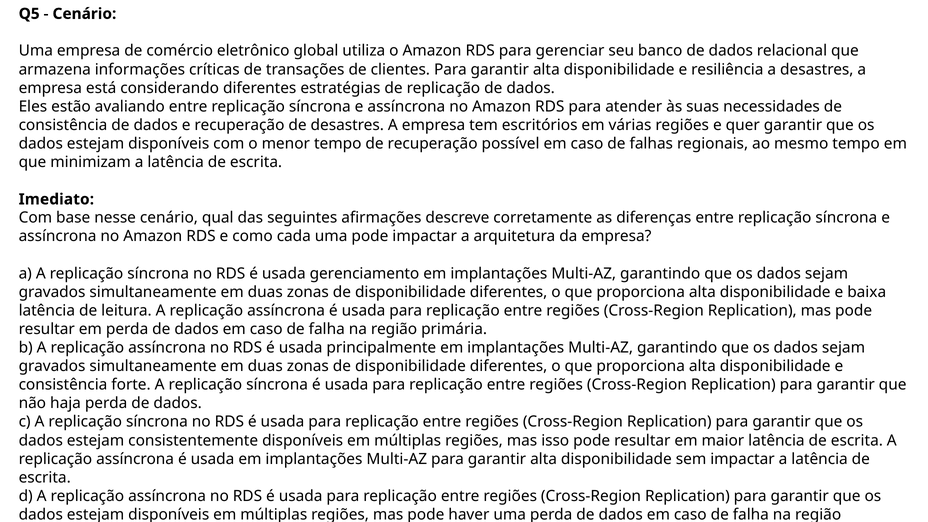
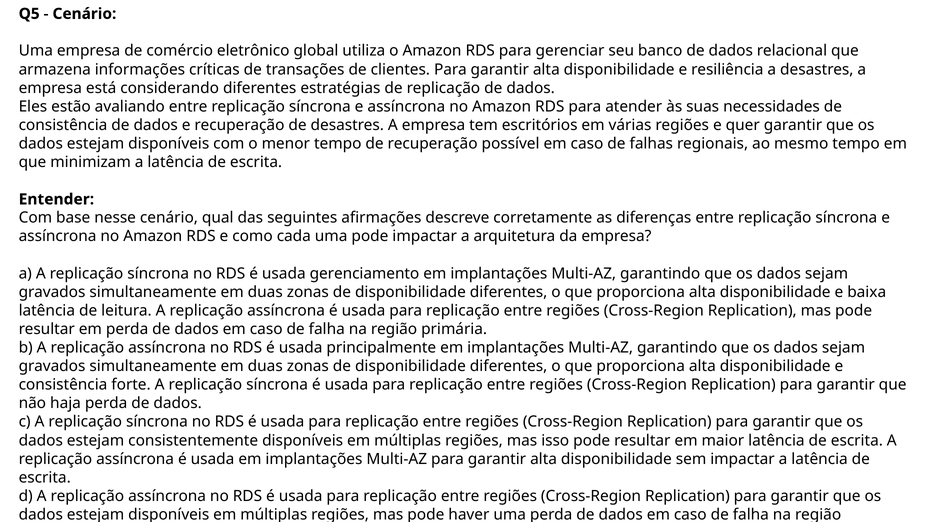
Imediato: Imediato -> Entender
